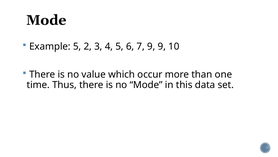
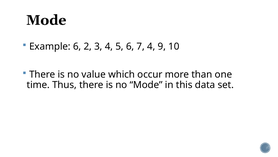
Example 5: 5 -> 6
7 9: 9 -> 4
